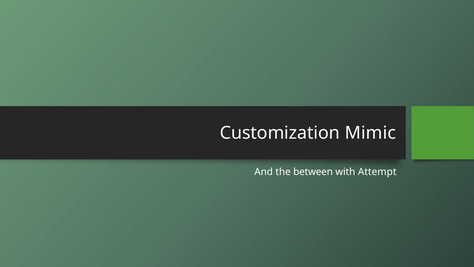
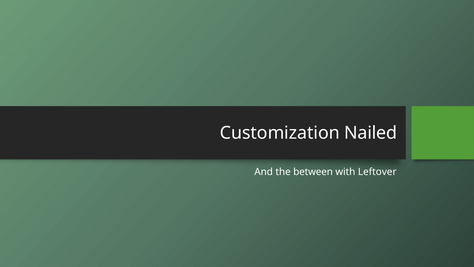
Mimic: Mimic -> Nailed
Attempt: Attempt -> Leftover
